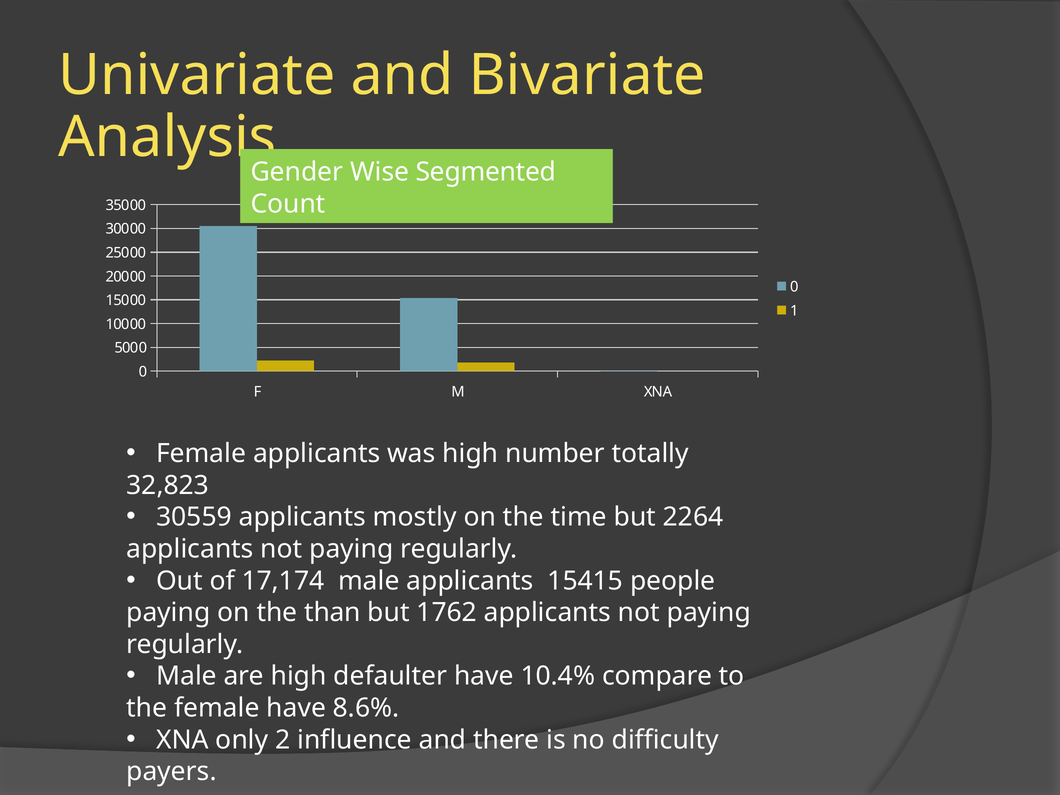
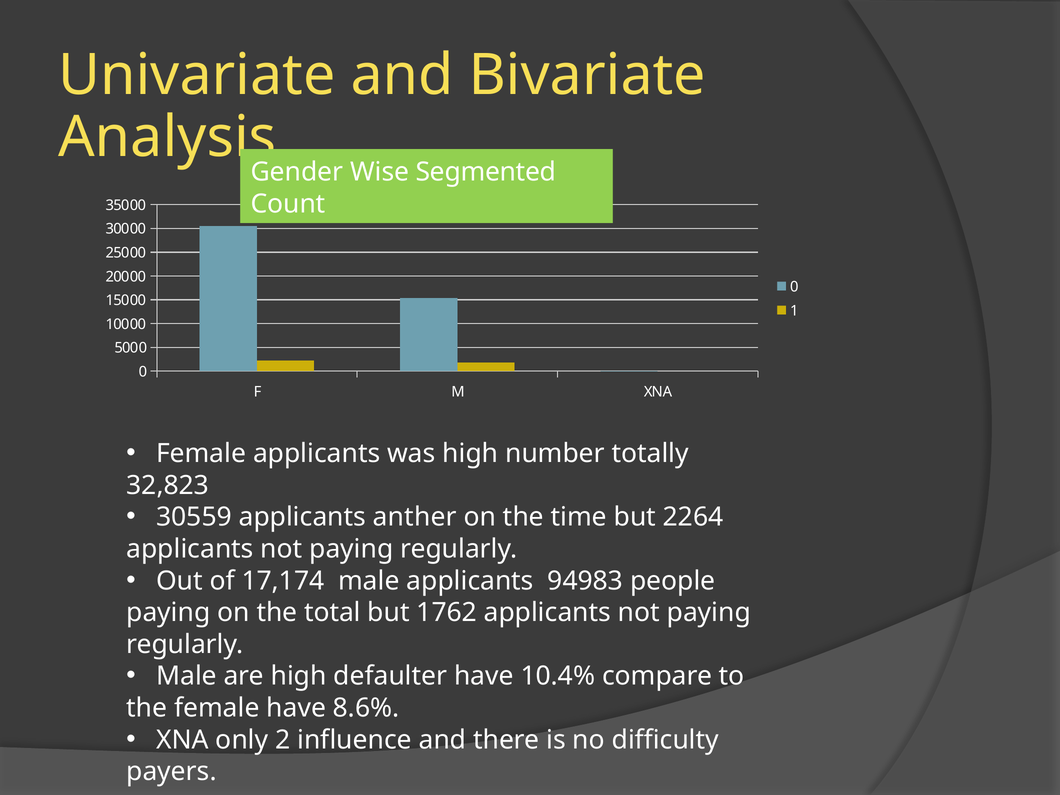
mostly: mostly -> anther
15415: 15415 -> 94983
than: than -> total
